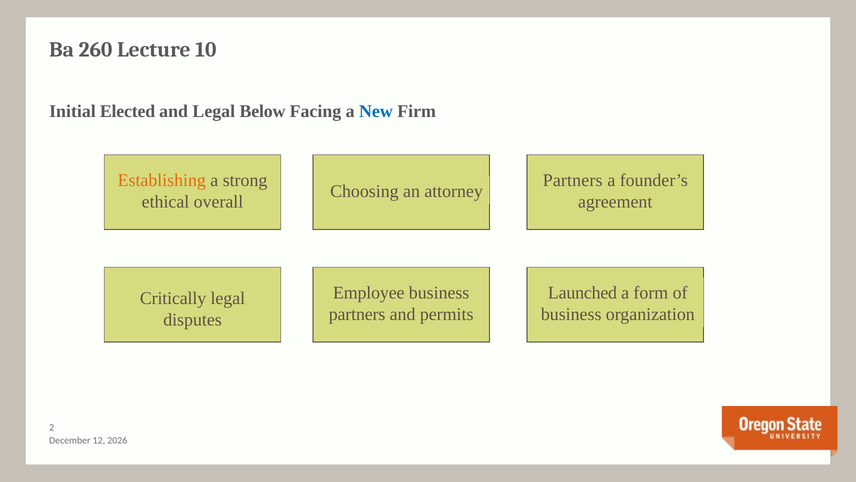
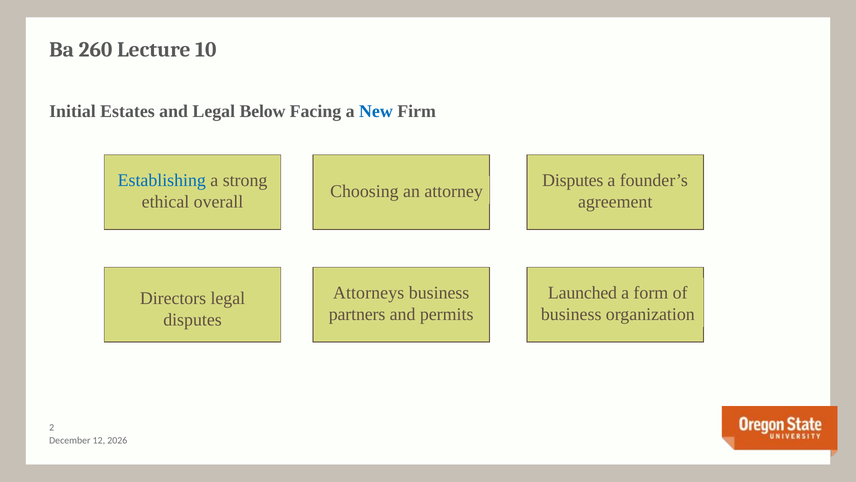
Elected: Elected -> Estates
Establishing colour: orange -> blue
Partners at (573, 180): Partners -> Disputes
Employee: Employee -> Attorneys
Critically: Critically -> Directors
